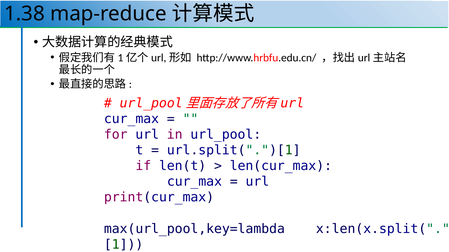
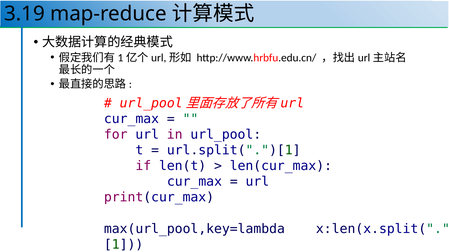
1.38: 1.38 -> 3.19
